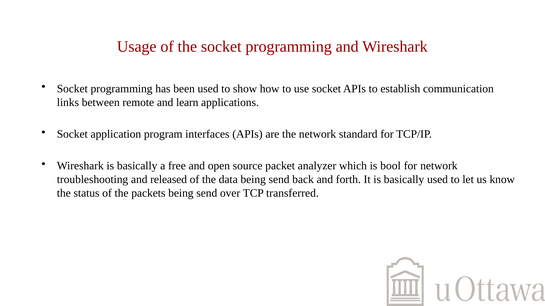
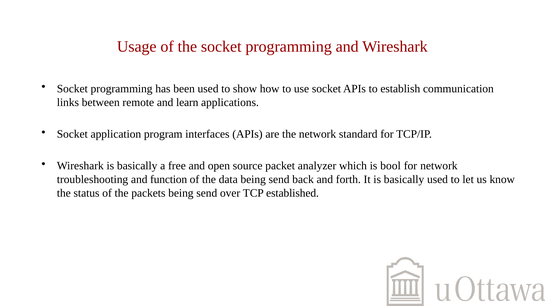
released: released -> function
transferred: transferred -> established
